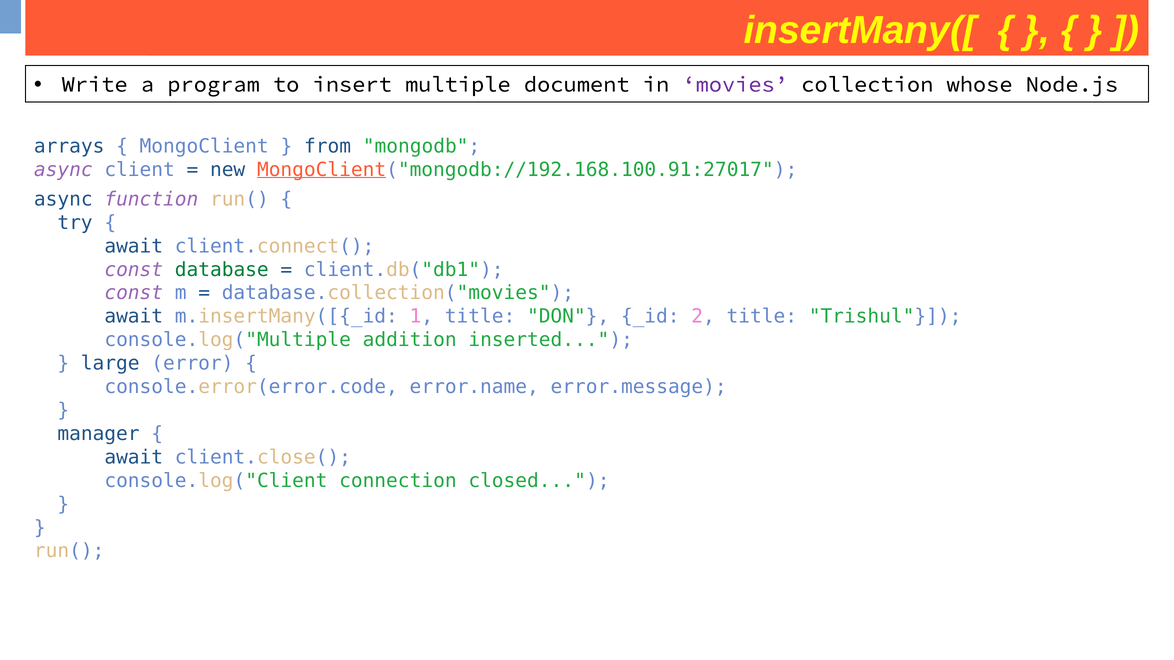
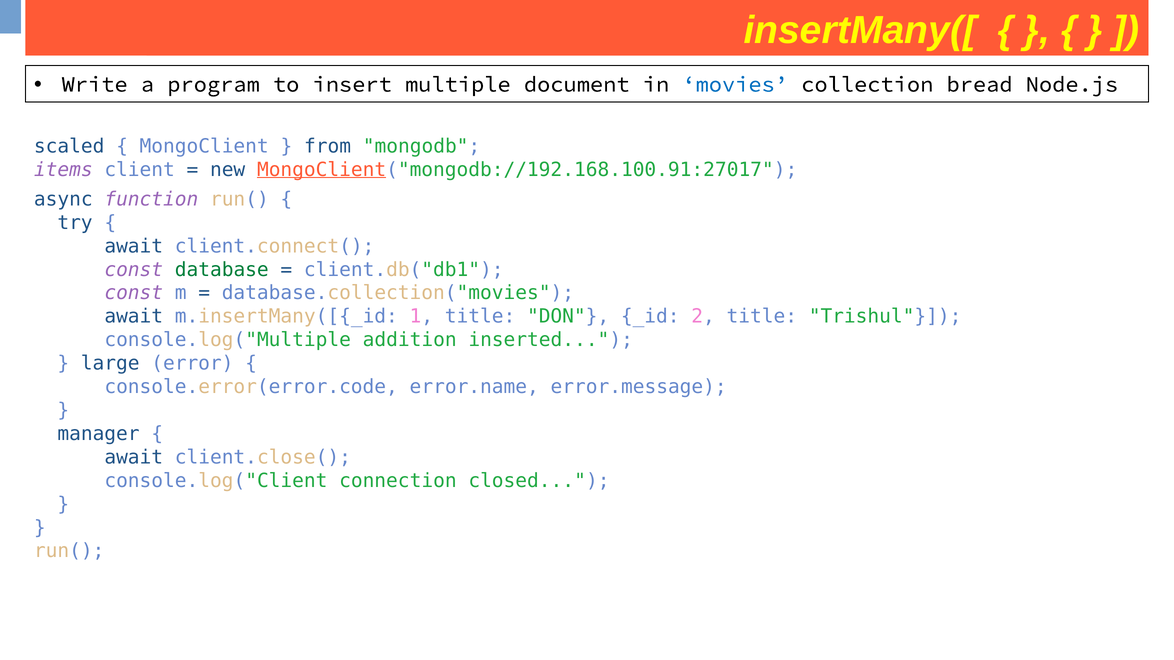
movies at (735, 84) colour: purple -> blue
whose: whose -> bread
arrays: arrays -> scaled
async at (63, 170): async -> items
